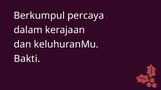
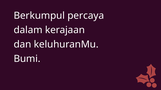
Bakti: Bakti -> Bumi
